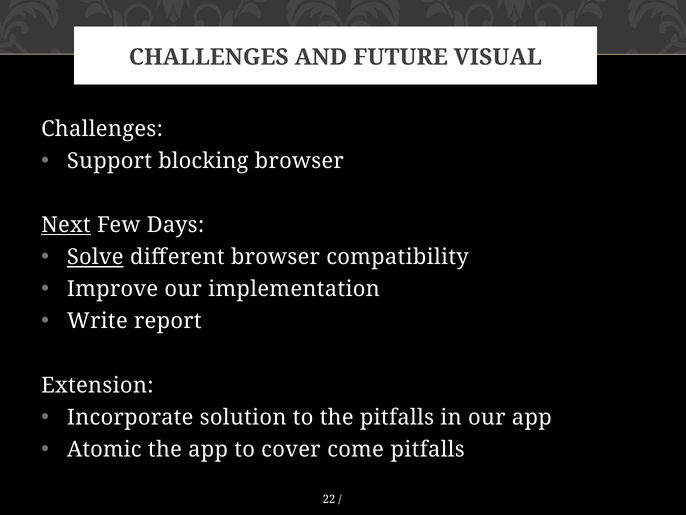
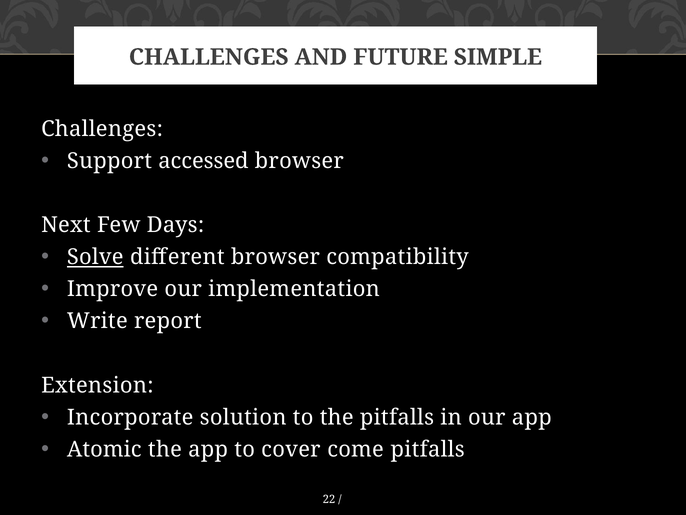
VISUAL: VISUAL -> SIMPLE
blocking: blocking -> accessed
Next underline: present -> none
